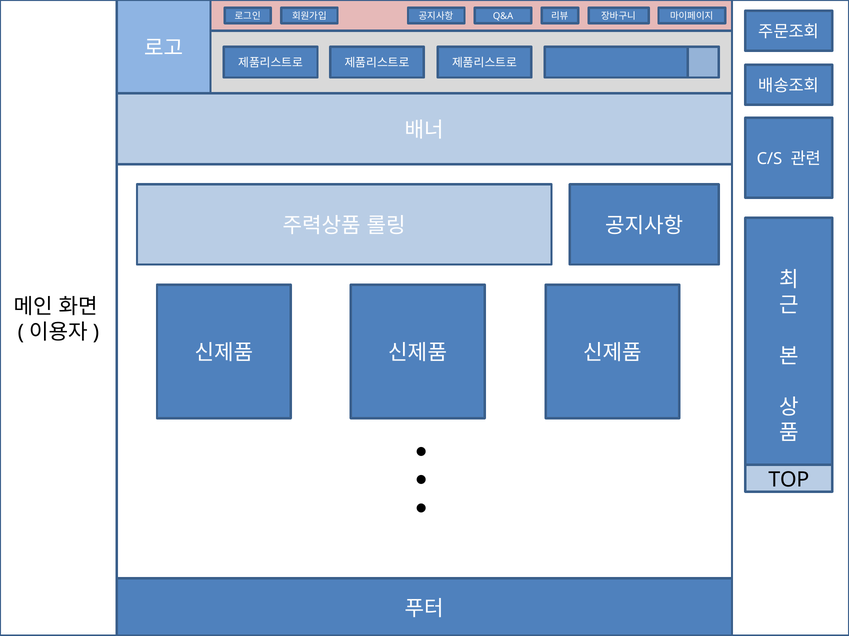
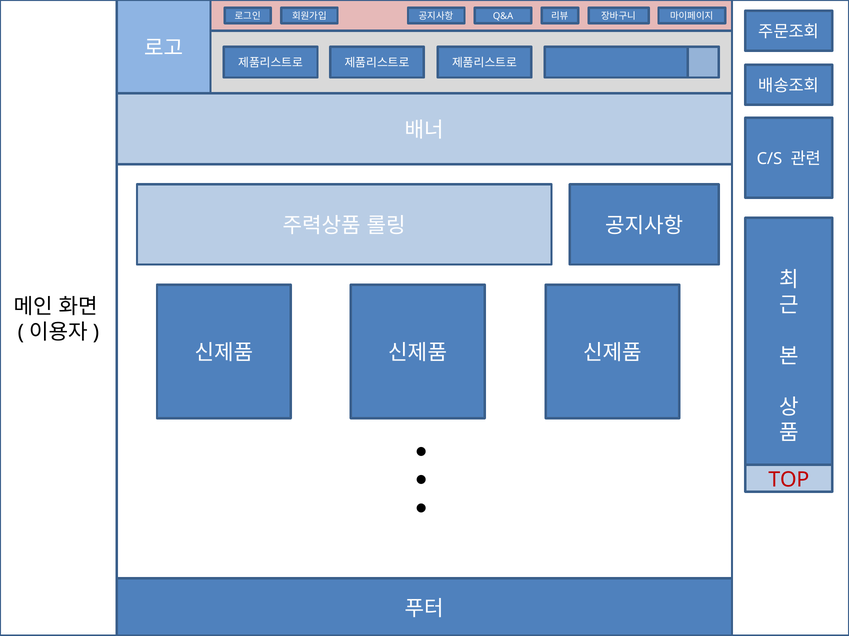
TOP colour: black -> red
